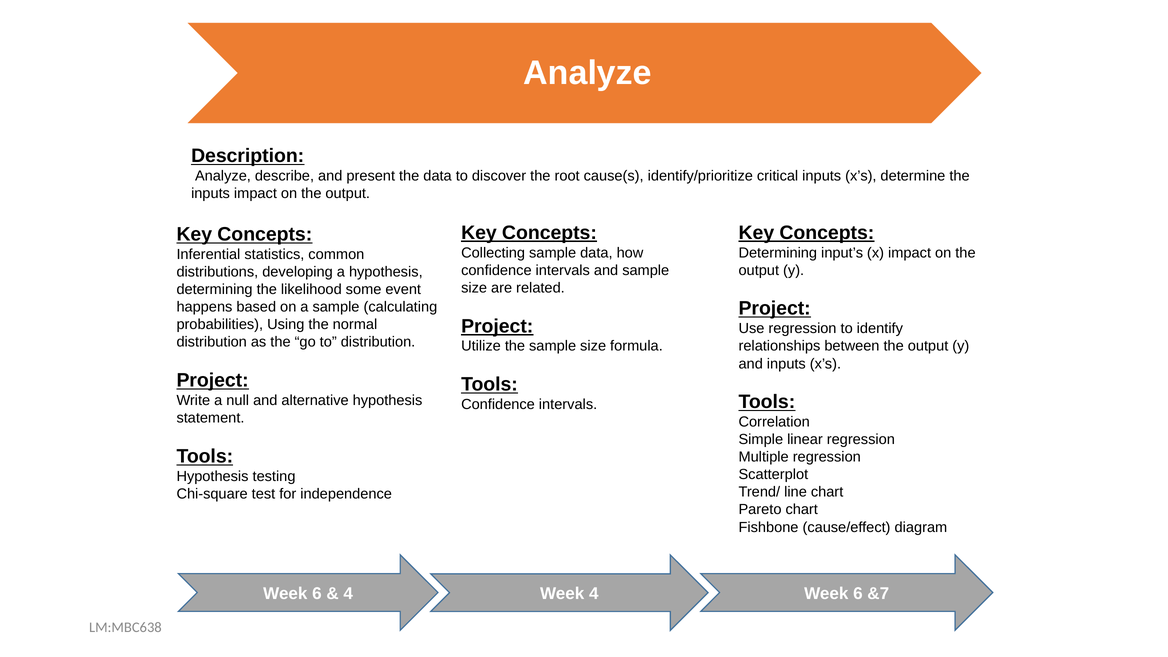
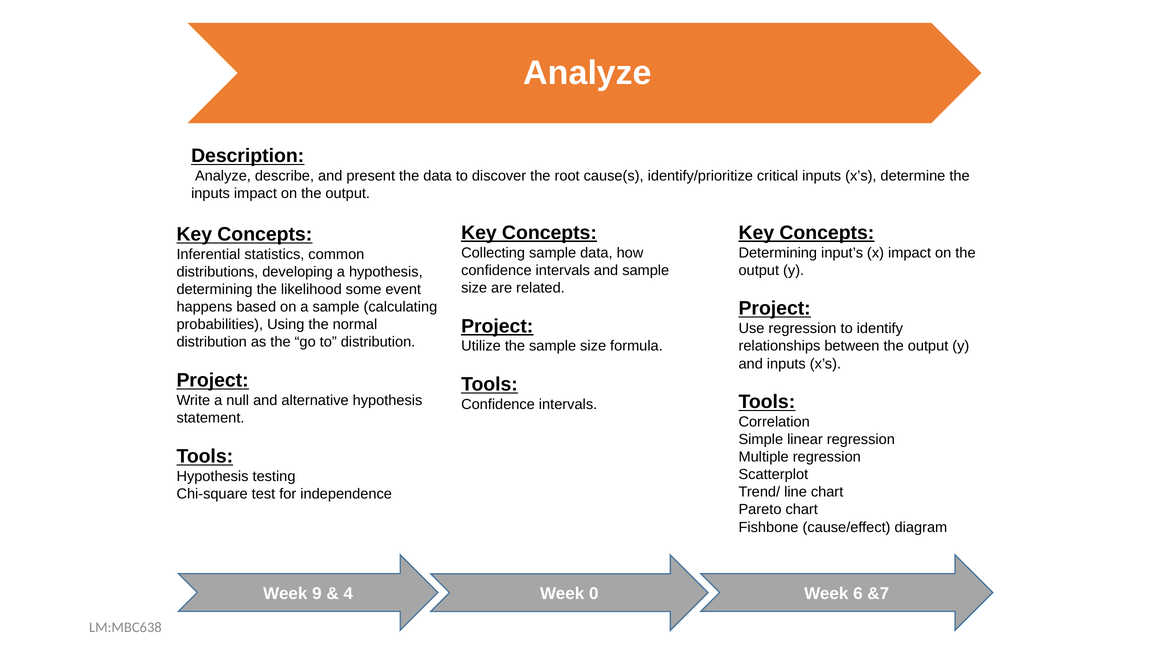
6 at (317, 594): 6 -> 9
Week 4: 4 -> 0
